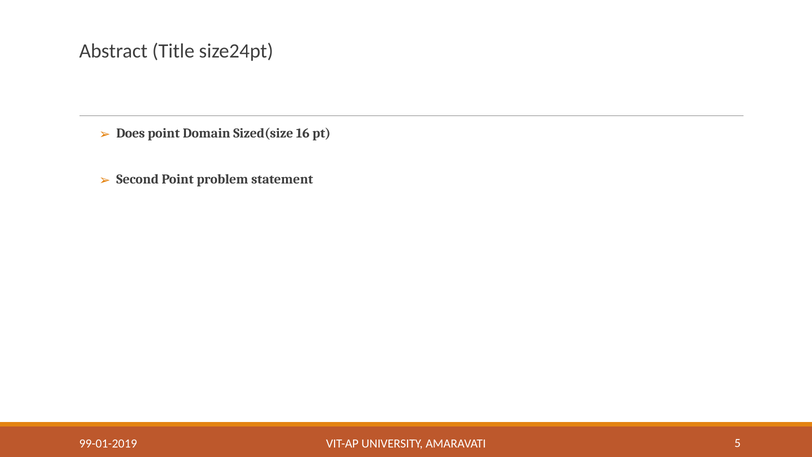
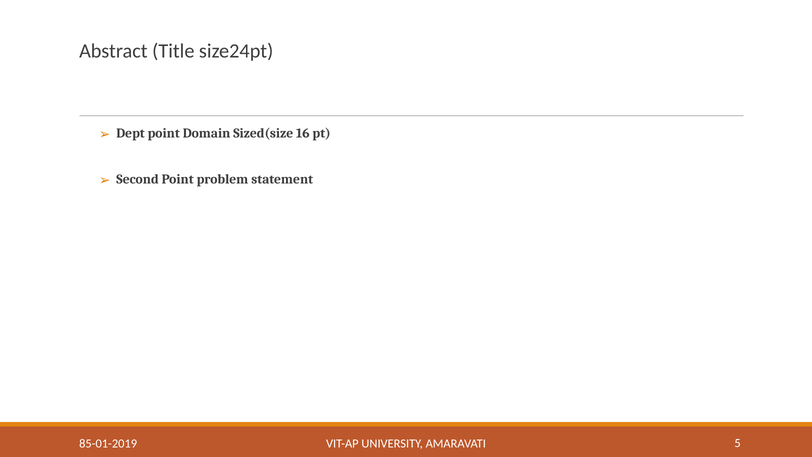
Does: Does -> Dept
99-01-2019: 99-01-2019 -> 85-01-2019
